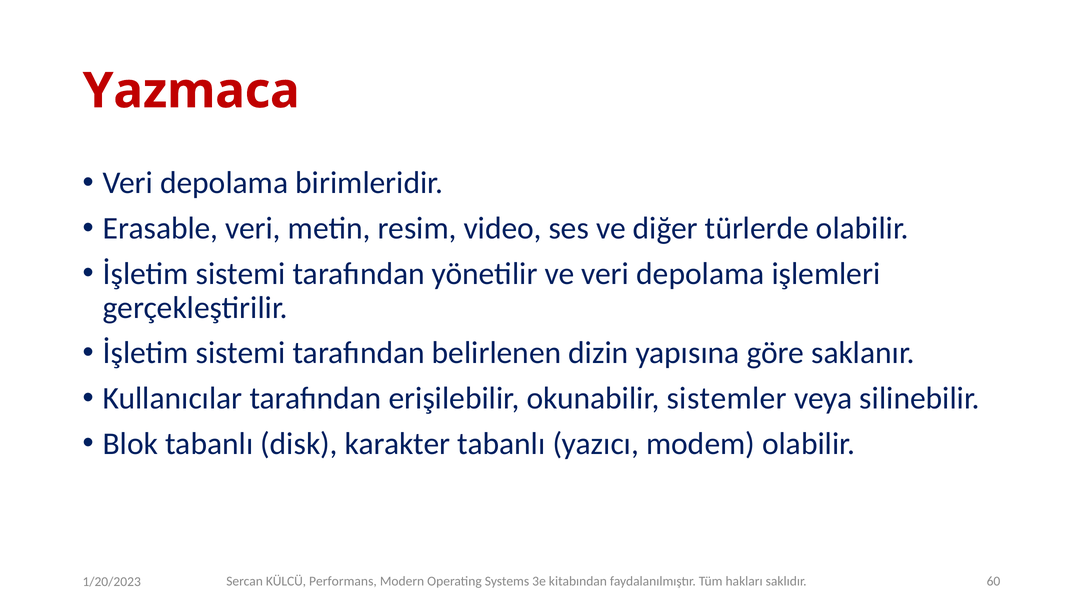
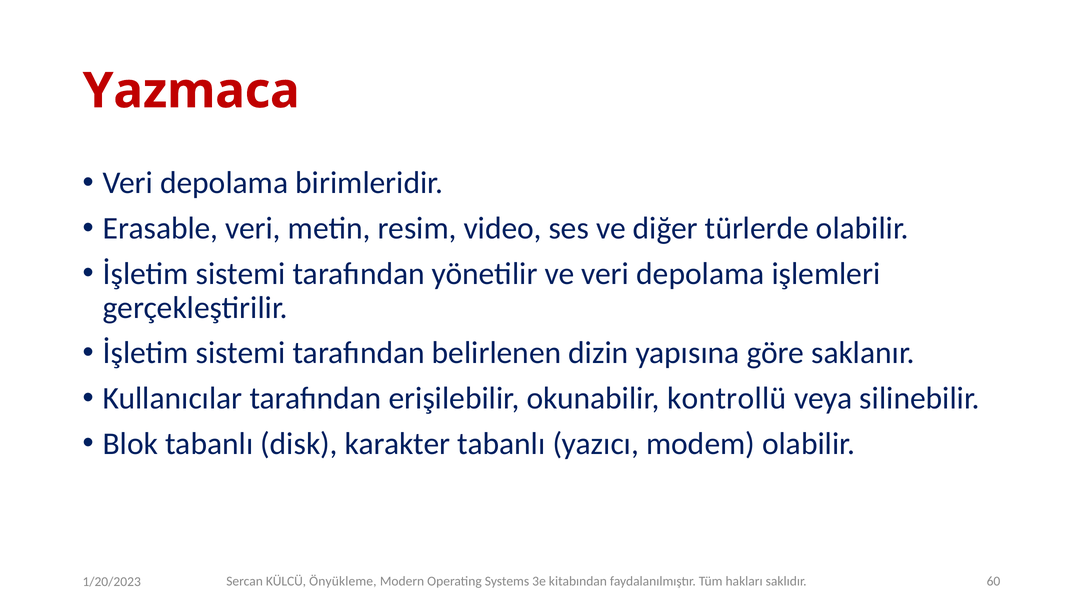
sistemler: sistemler -> kontrollü
Performans: Performans -> Önyükleme
